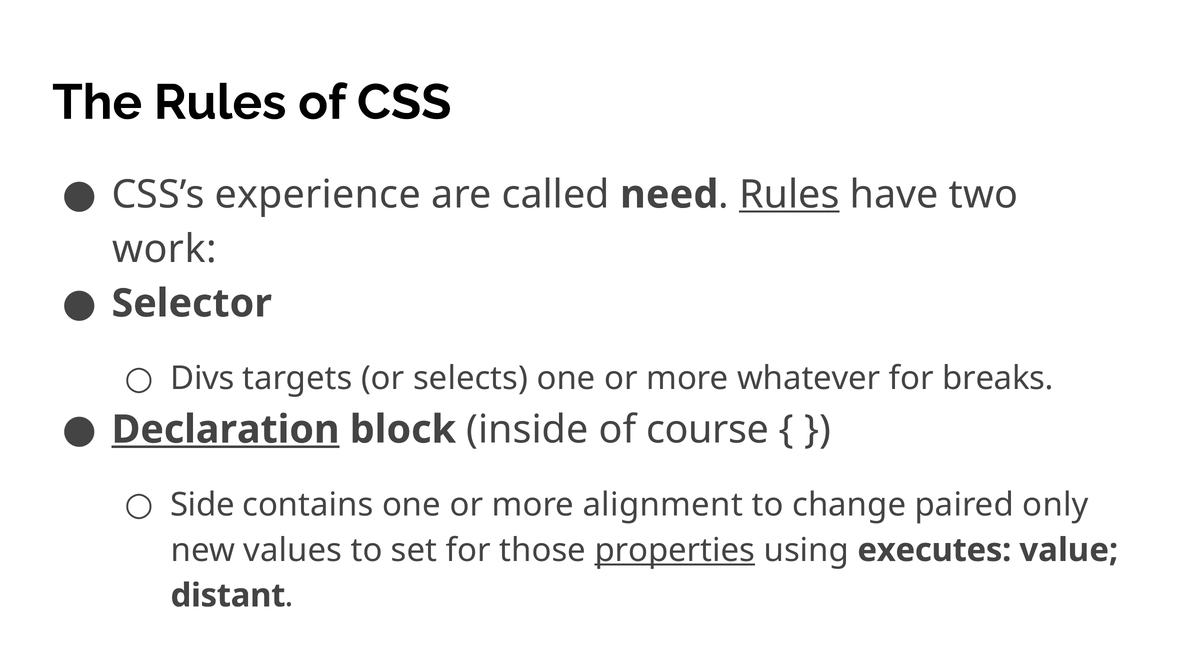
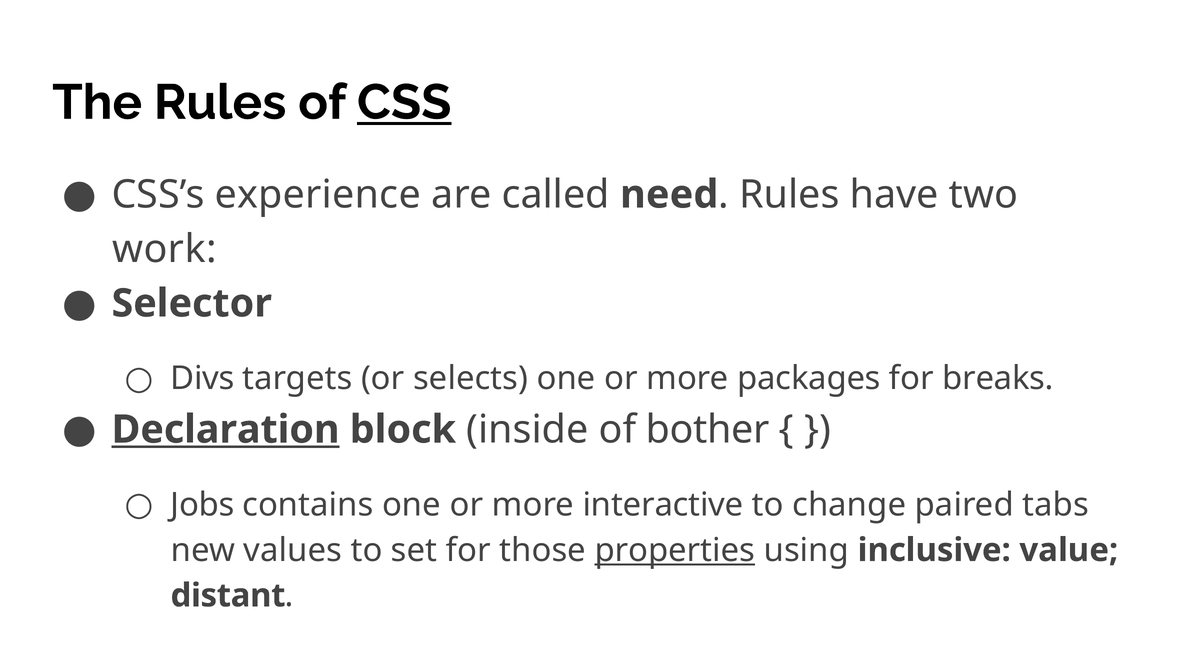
CSS underline: none -> present
Rules at (789, 195) underline: present -> none
whatever: whatever -> packages
course: course -> bother
Side: Side -> Jobs
alignment: alignment -> interactive
only: only -> tabs
executes: executes -> inclusive
